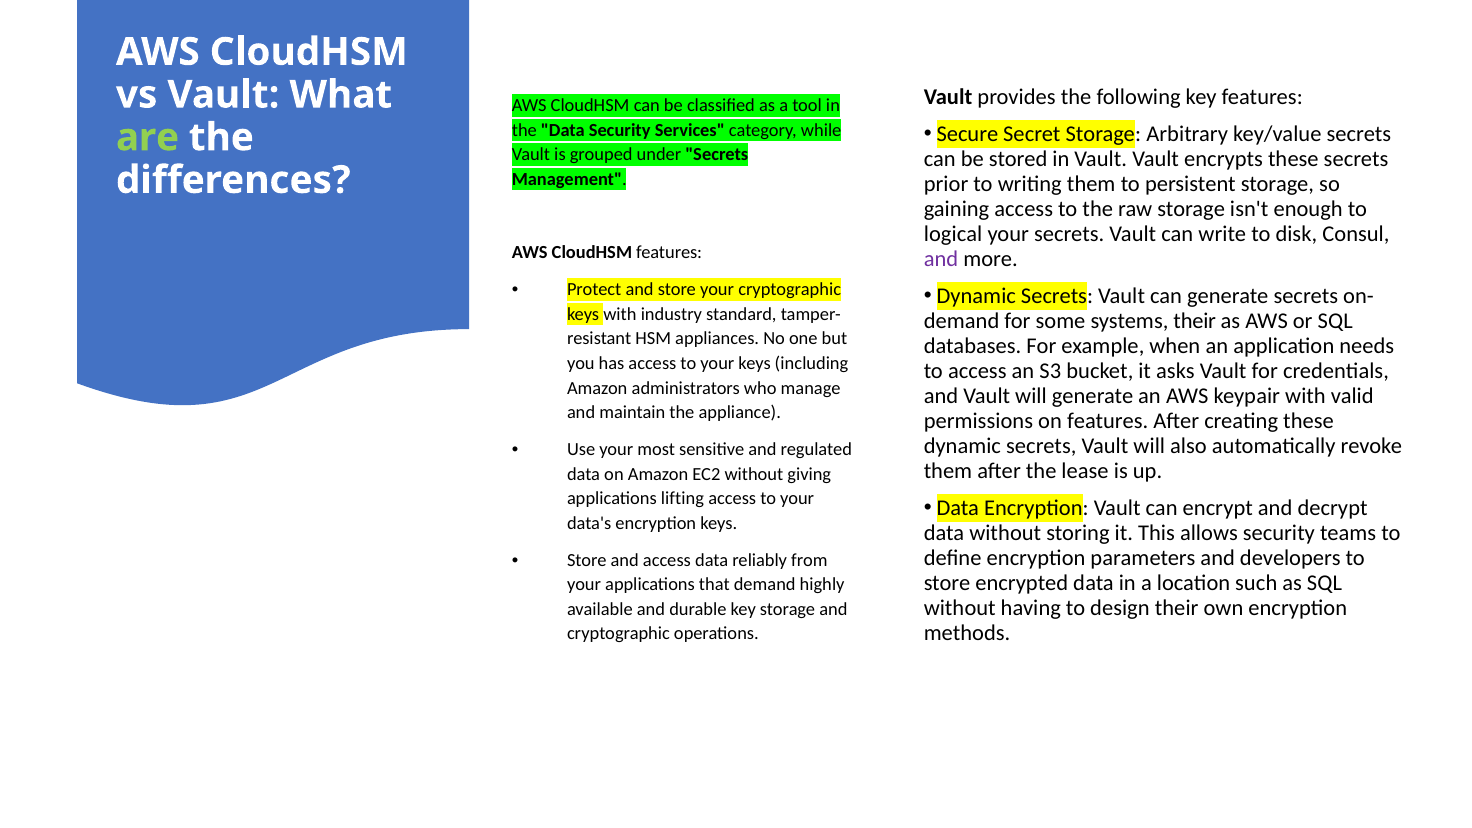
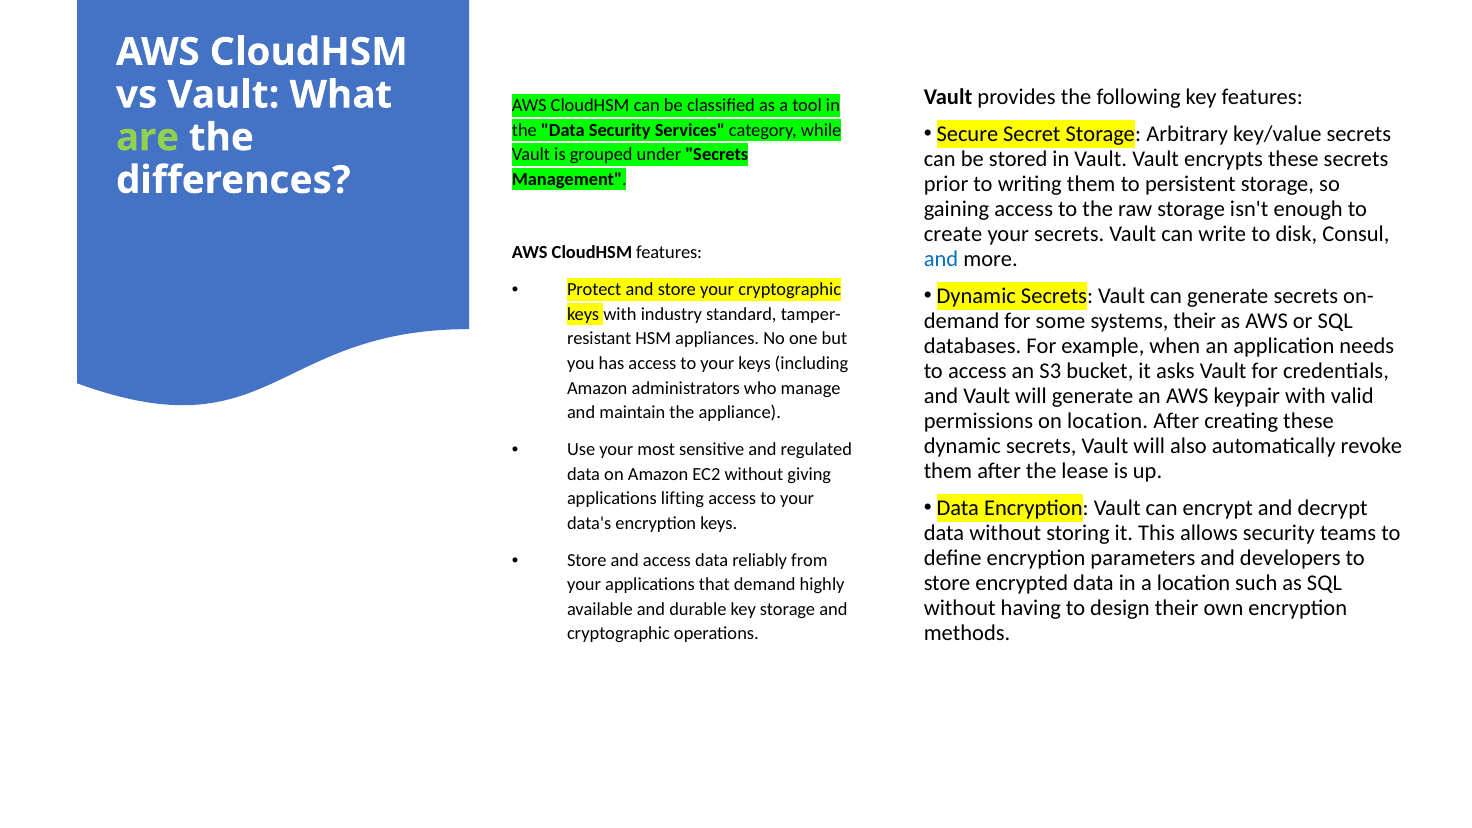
logical: logical -> create
and at (941, 259) colour: purple -> blue
on features: features -> location
